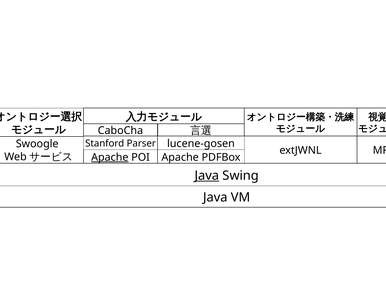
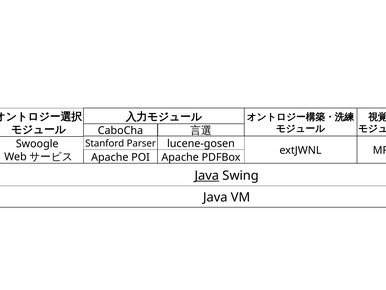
Apache at (110, 157) underline: present -> none
